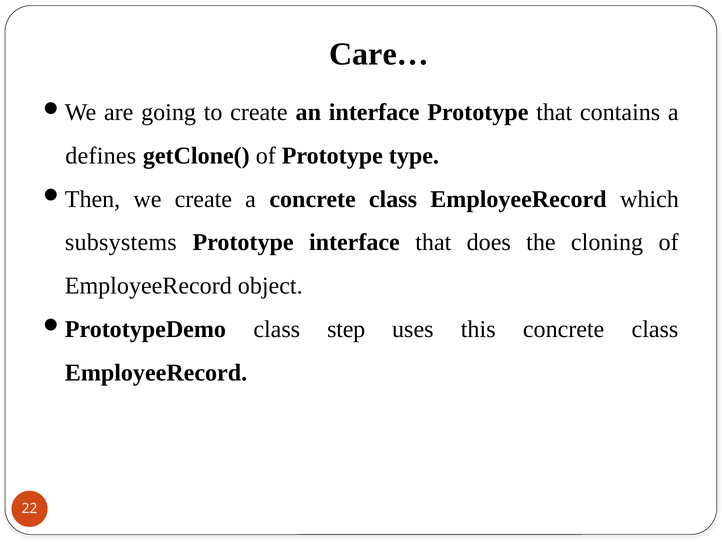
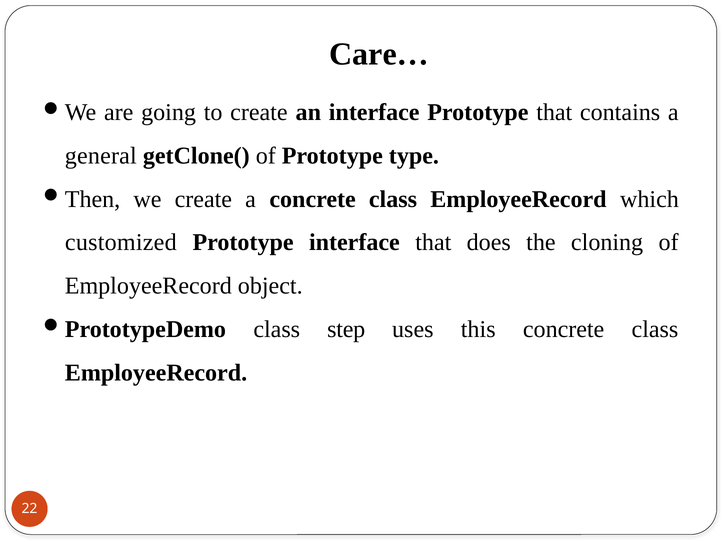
defines: defines -> general
subsystems: subsystems -> customized
